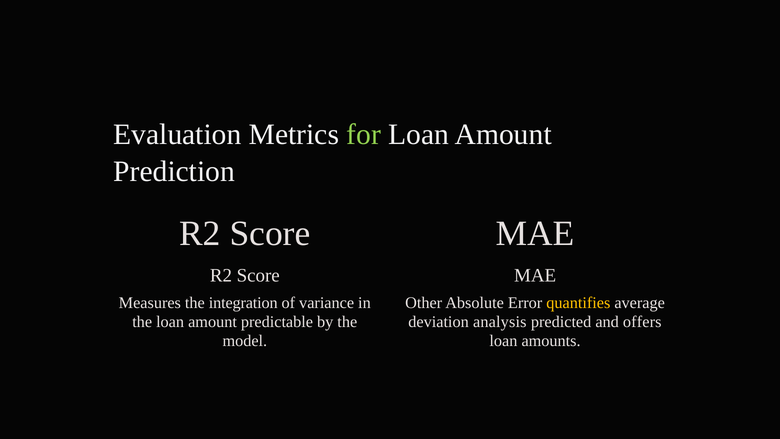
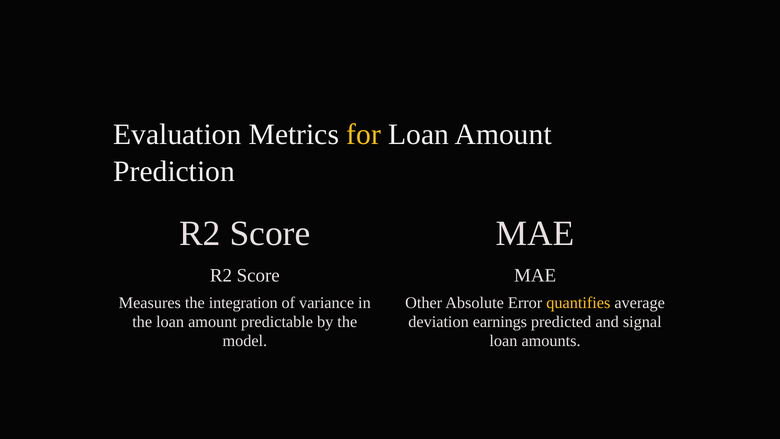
for colour: light green -> yellow
analysis: analysis -> earnings
offers: offers -> signal
